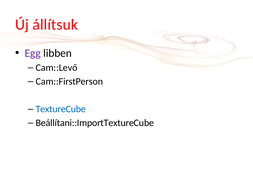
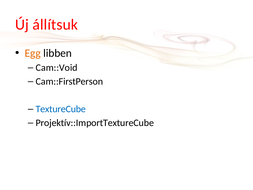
Egg colour: purple -> orange
Cam::Levő: Cam::Levő -> Cam::Void
Beállítani::ImportTextureCube: Beállítani::ImportTextureCube -> Projektív::ImportTextureCube
